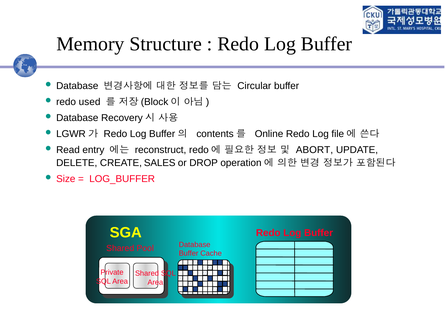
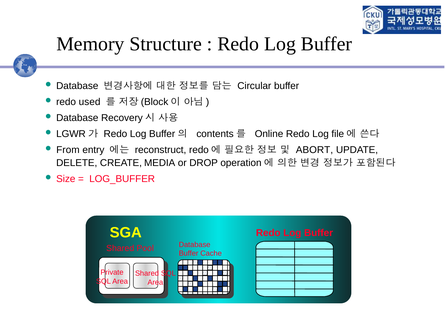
Read: Read -> From
SALES: SALES -> MEDIA
